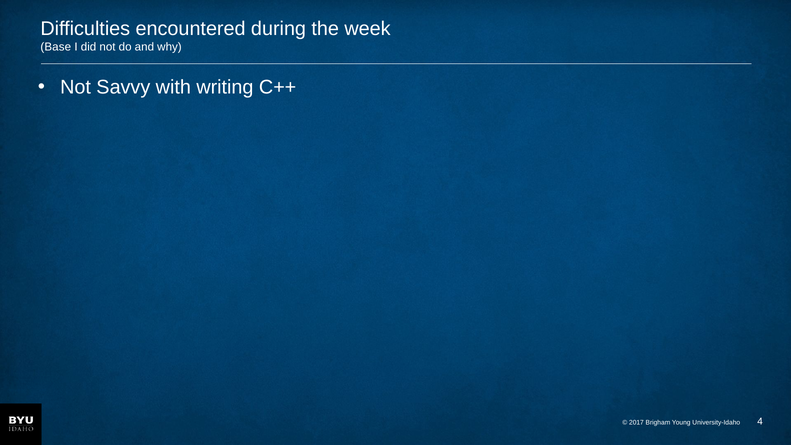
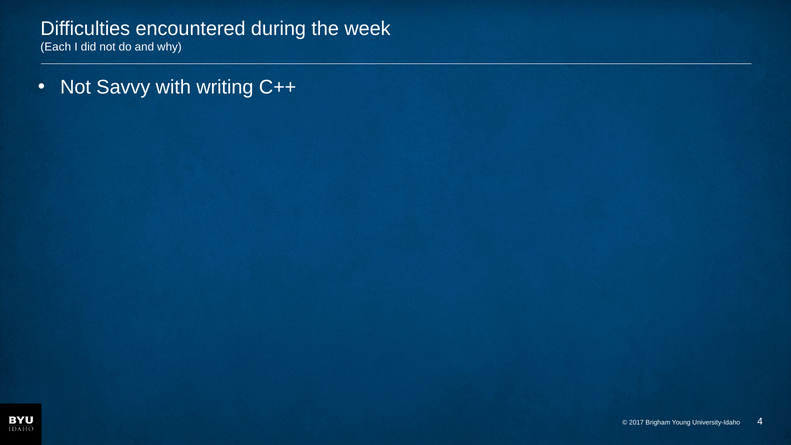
Base: Base -> Each
